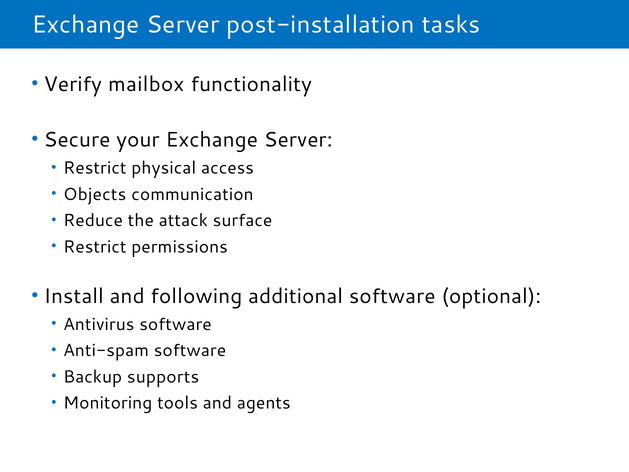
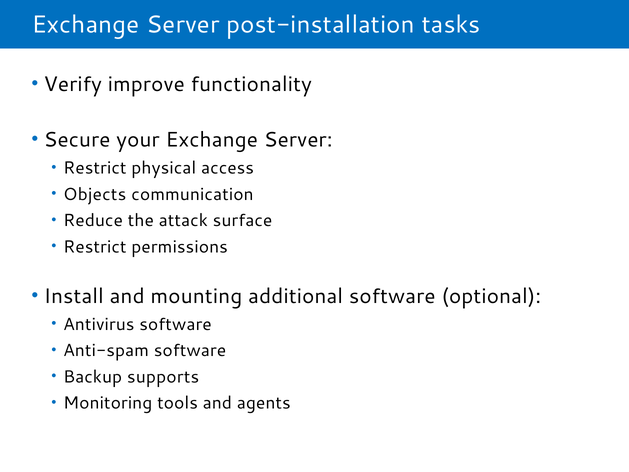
mailbox: mailbox -> improve
following: following -> mounting
